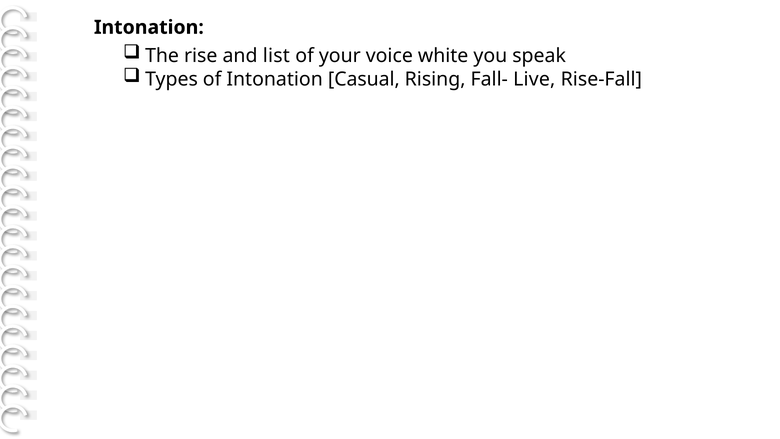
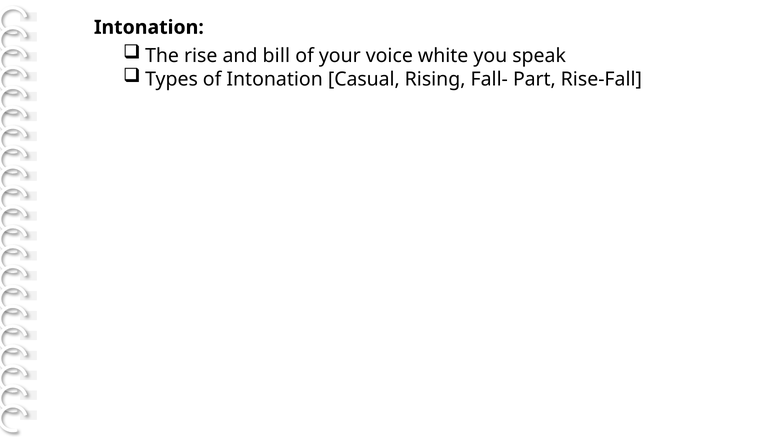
list: list -> bill
Live: Live -> Part
